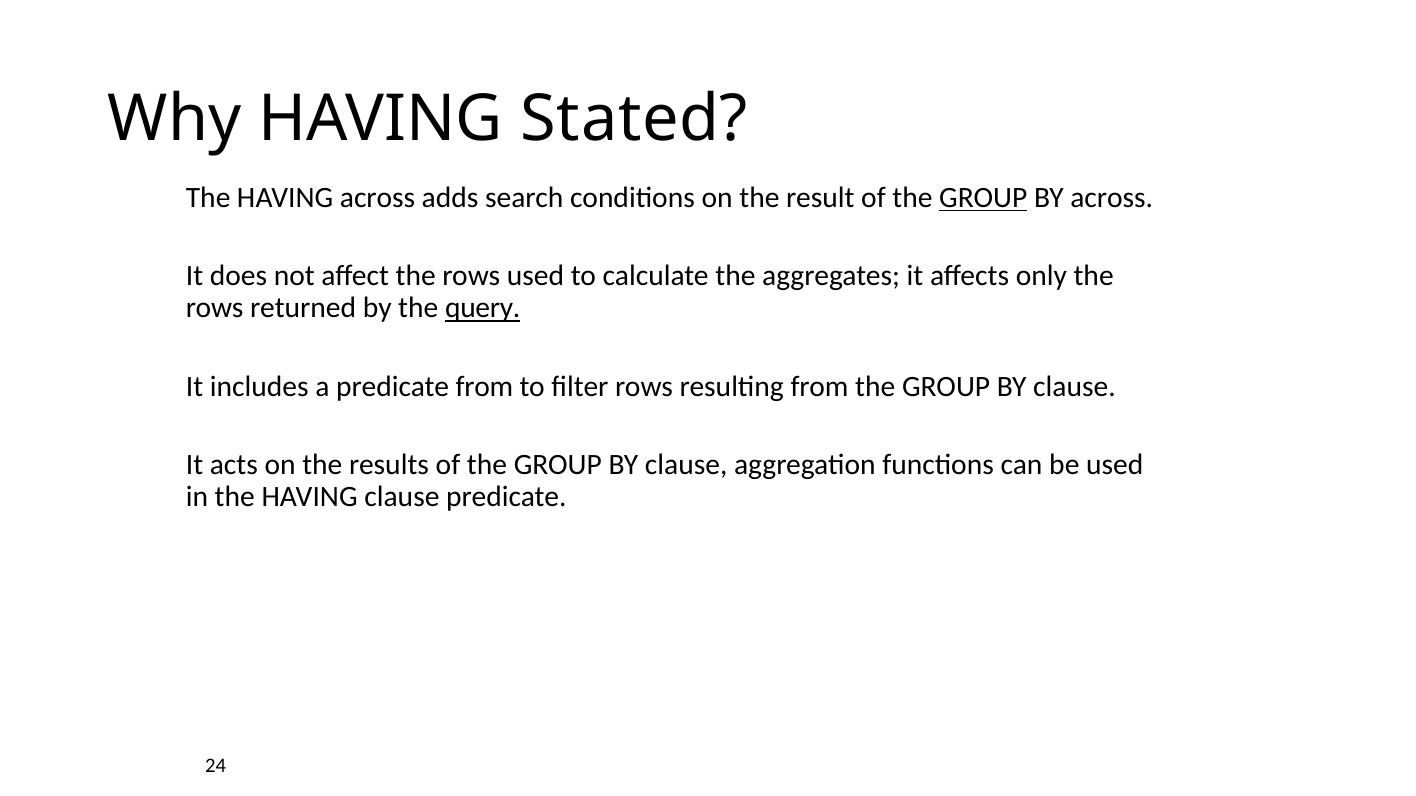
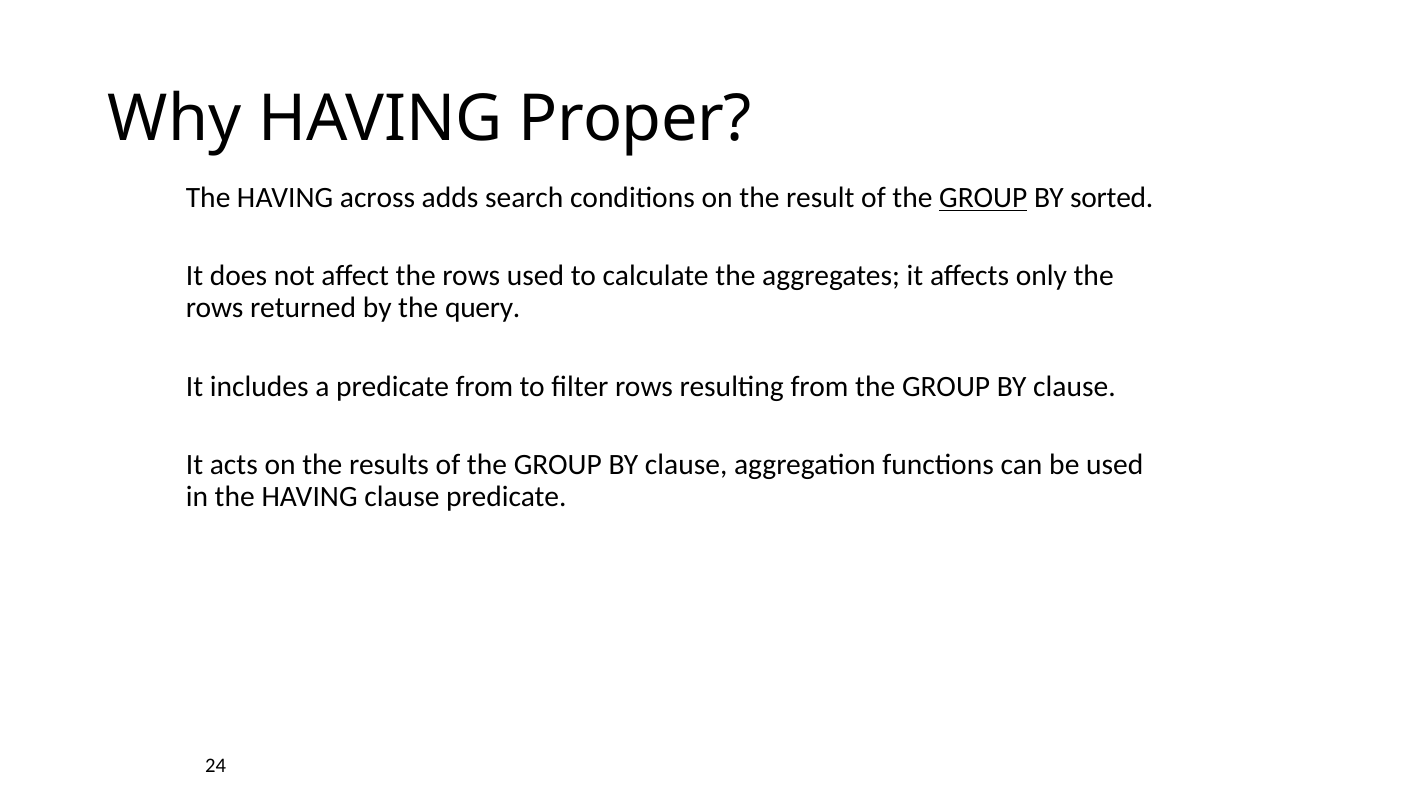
Stated: Stated -> Proper
BY across: across -> sorted
query underline: present -> none
